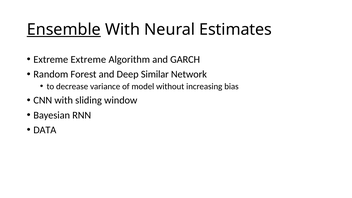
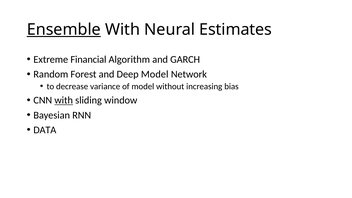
Extreme Extreme: Extreme -> Financial
Deep Similar: Similar -> Model
with at (64, 100) underline: none -> present
